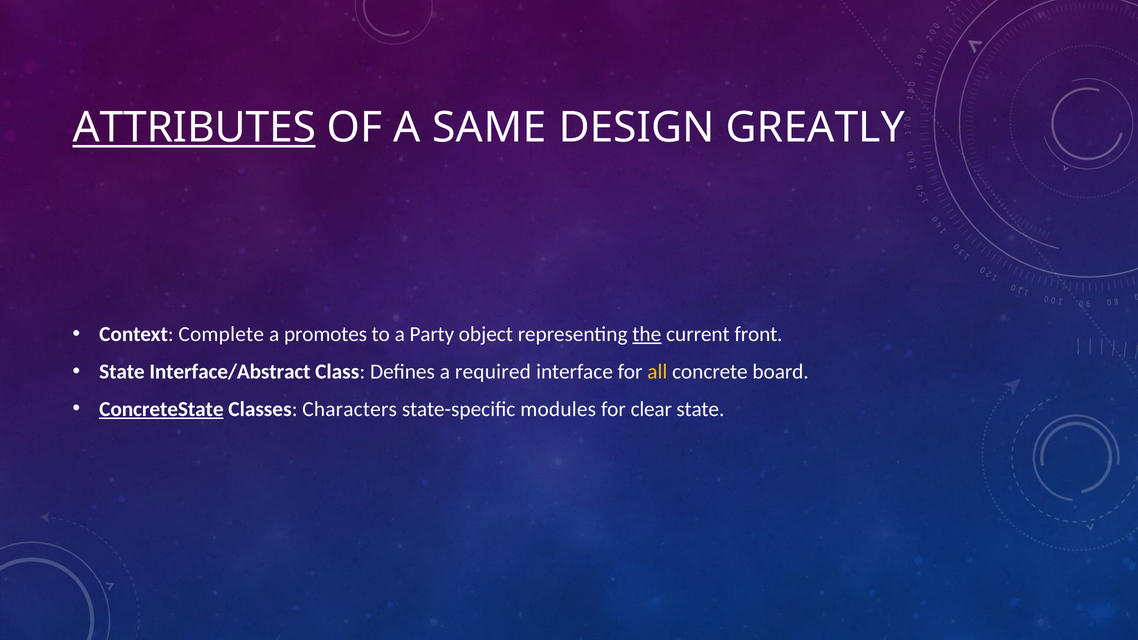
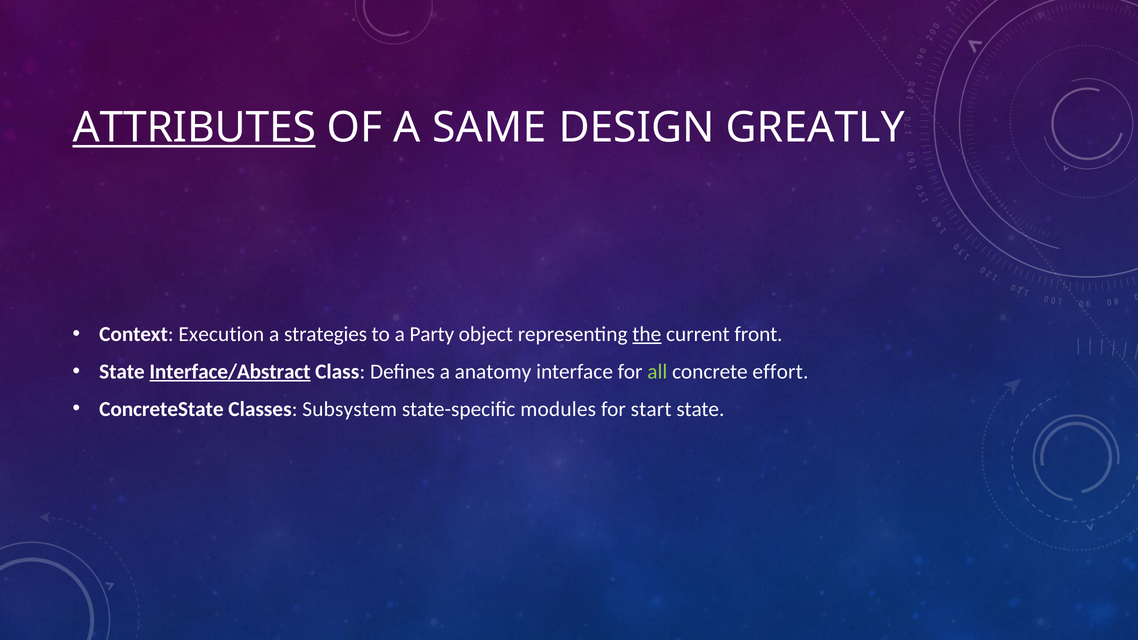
Complete: Complete -> Execution
promotes: promotes -> strategies
Interface/Abstract underline: none -> present
required: required -> anatomy
all colour: yellow -> light green
board: board -> effort
ConcreteState underline: present -> none
Characters: Characters -> Subsystem
clear: clear -> start
